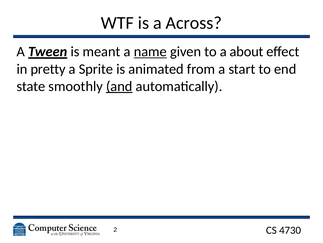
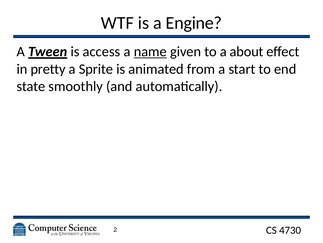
Across: Across -> Engine
meant: meant -> access
and underline: present -> none
